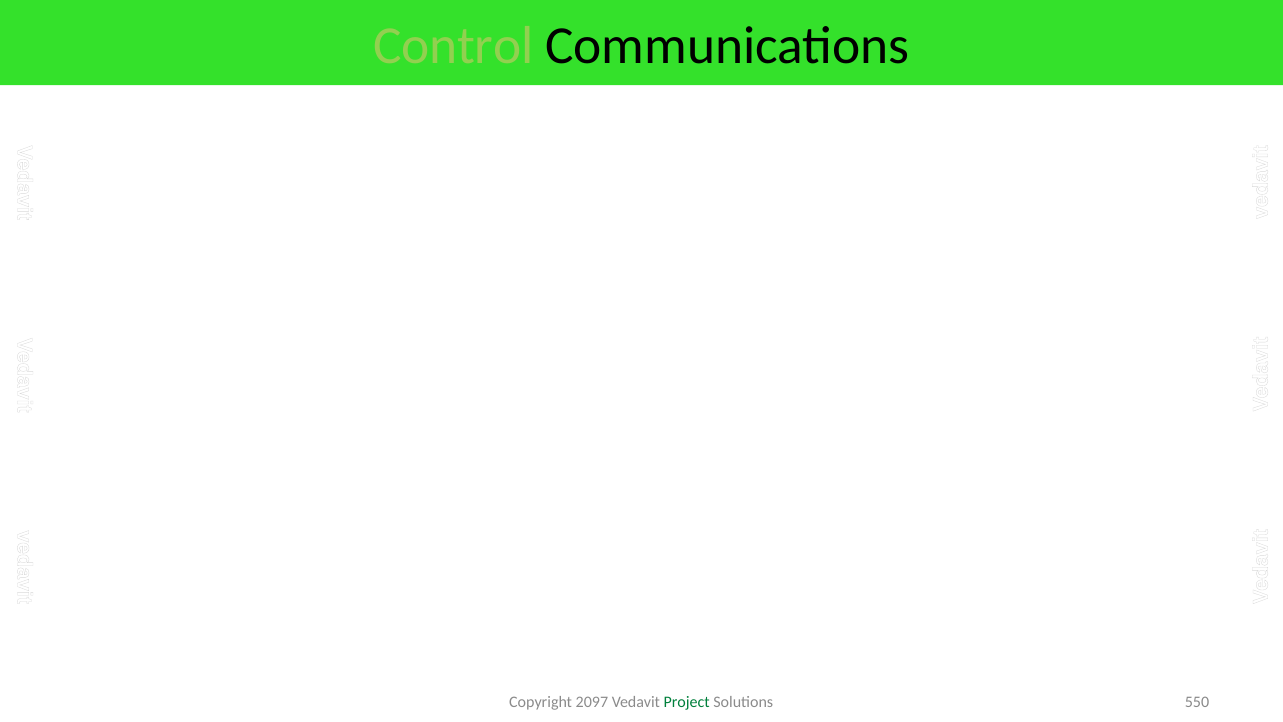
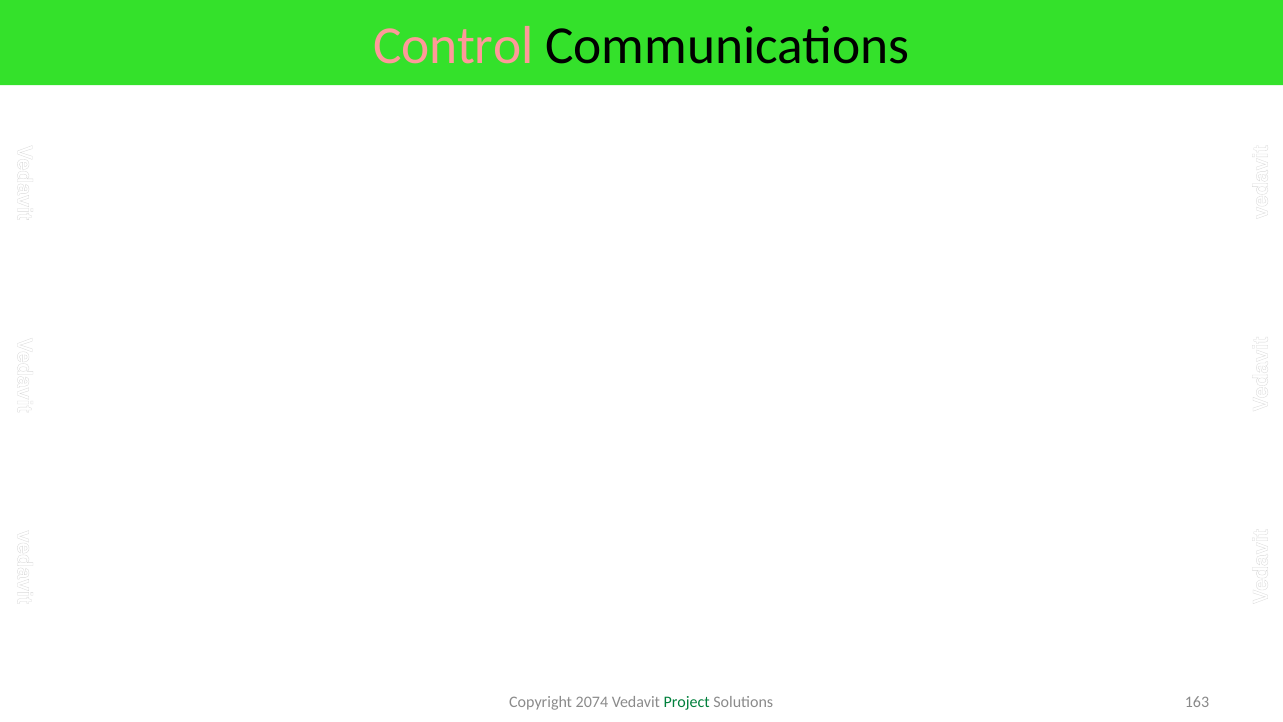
Control colour: light green -> pink
2097: 2097 -> 2074
550: 550 -> 163
